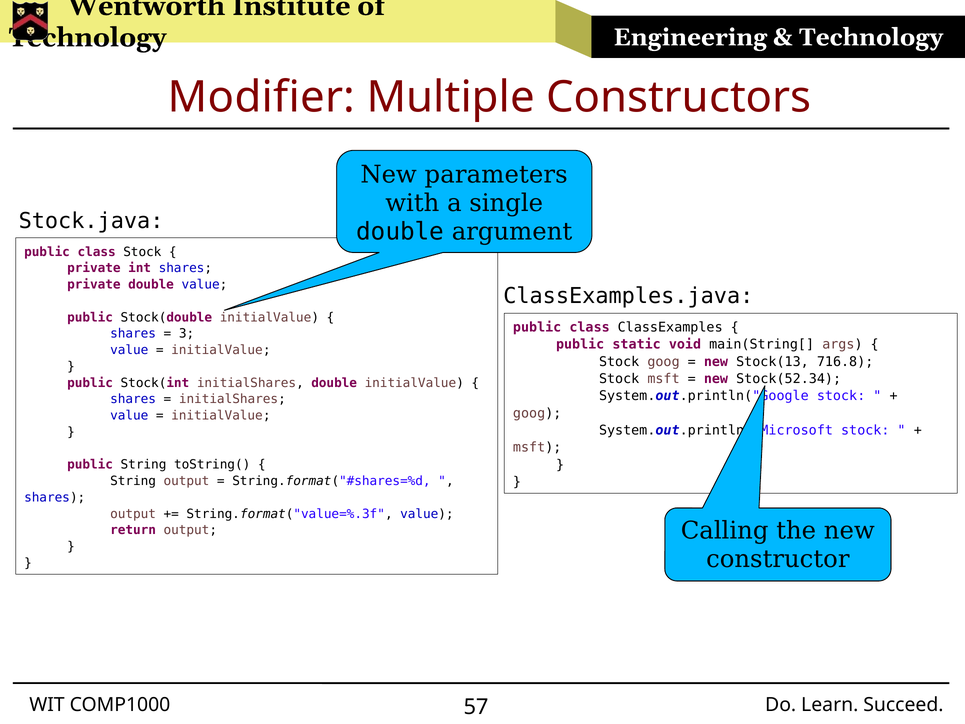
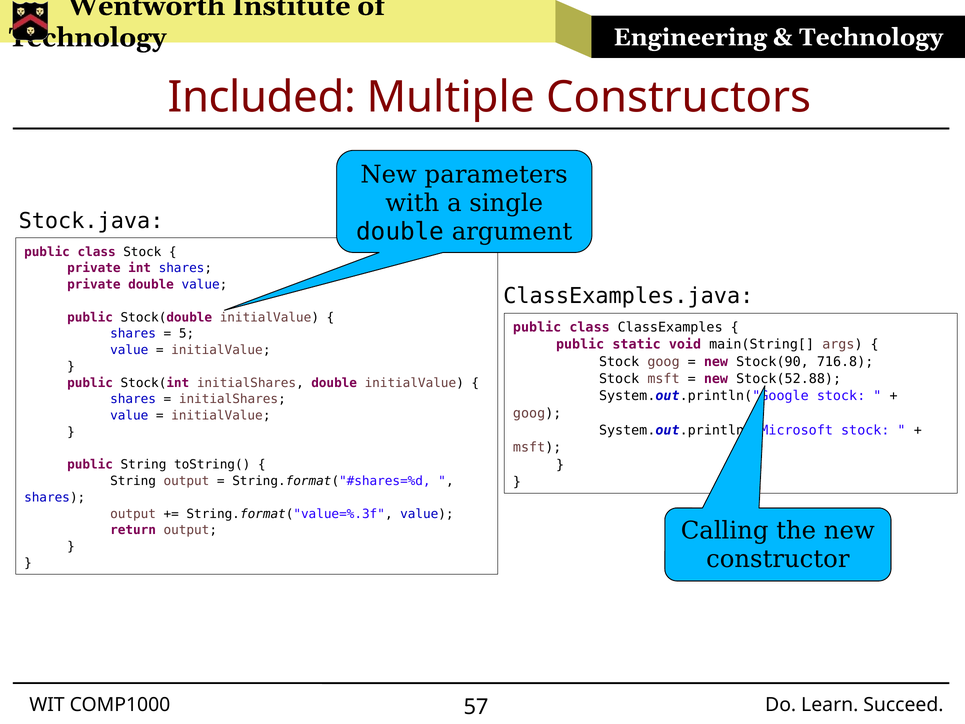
Modifier: Modifier -> Included
3: 3 -> 5
Stock(13: Stock(13 -> Stock(90
Stock(52.34: Stock(52.34 -> Stock(52.88
